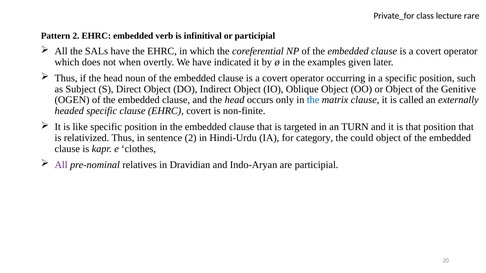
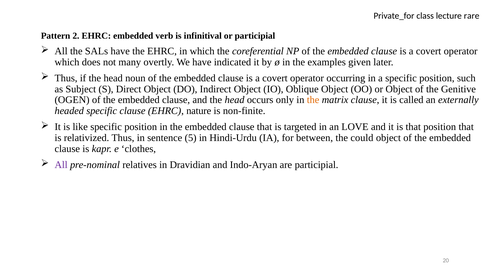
when: when -> many
the at (313, 100) colour: blue -> orange
EHRC covert: covert -> nature
TURN: TURN -> LOVE
sentence 2: 2 -> 5
category: category -> between
